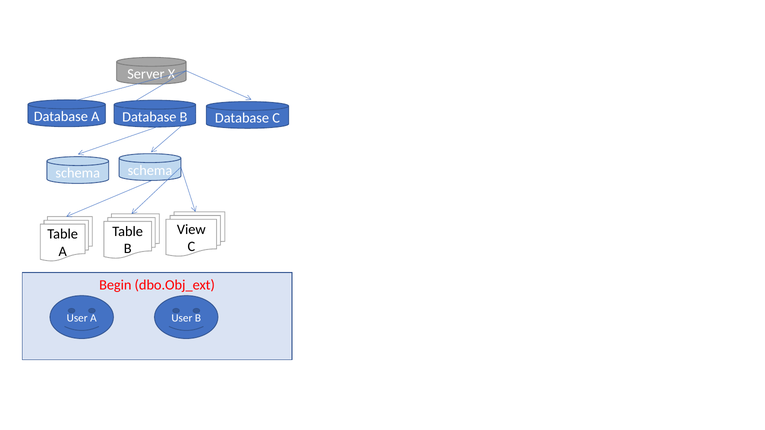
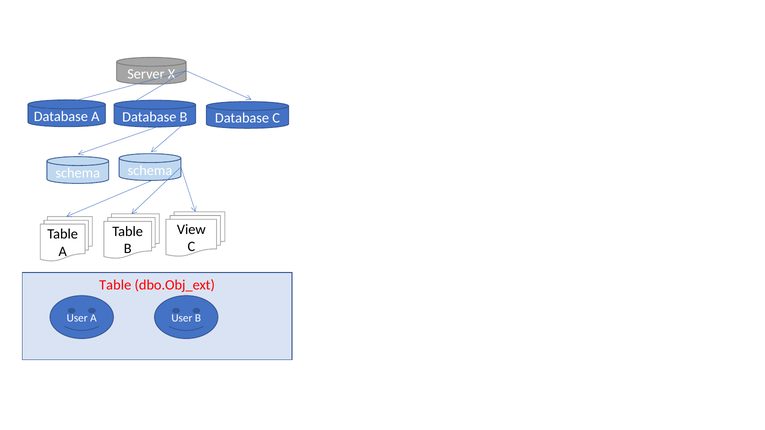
Begin at (115, 285): Begin -> Table
